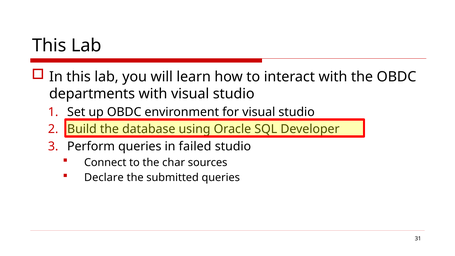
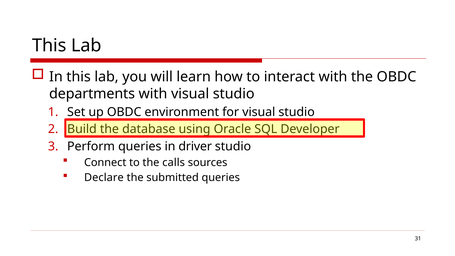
failed: failed -> driver
char: char -> calls
